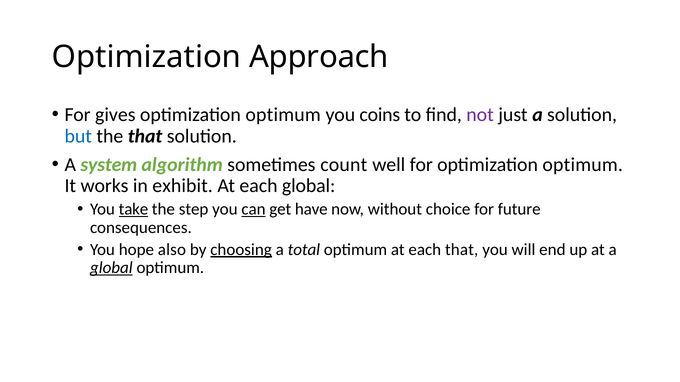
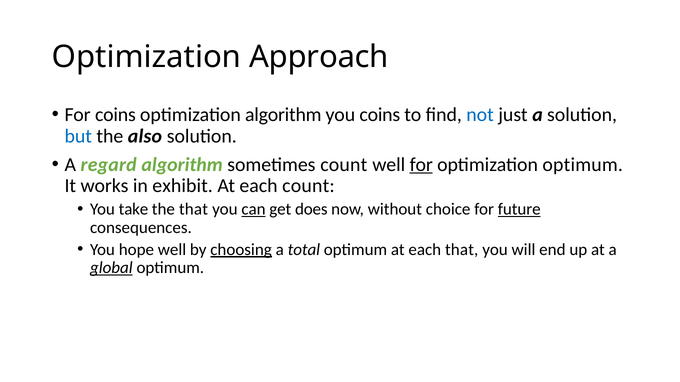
For gives: gives -> coins
optimum at (283, 115): optimum -> algorithm
not colour: purple -> blue
the that: that -> also
system: system -> regard
for at (421, 165) underline: none -> present
each global: global -> count
take underline: present -> none
the step: step -> that
have: have -> does
future underline: none -> present
hope also: also -> well
